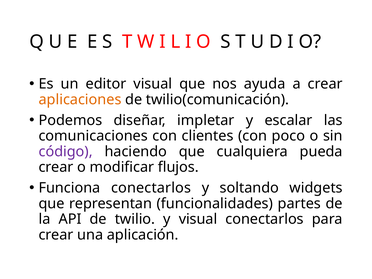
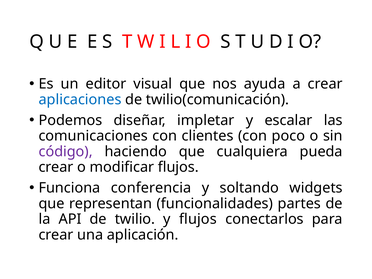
aplicaciones colour: orange -> blue
Funciona conectarlos: conectarlos -> conferencia
y visual: visual -> flujos
